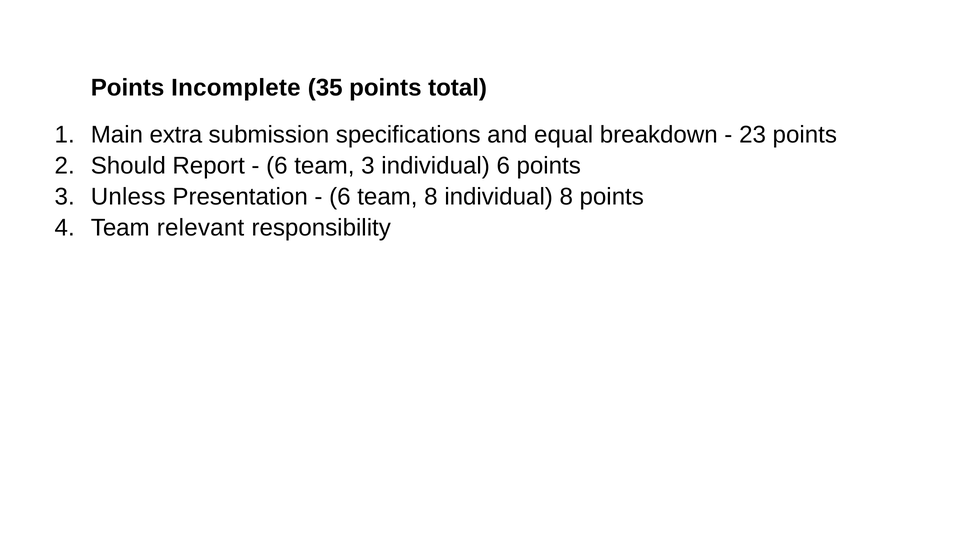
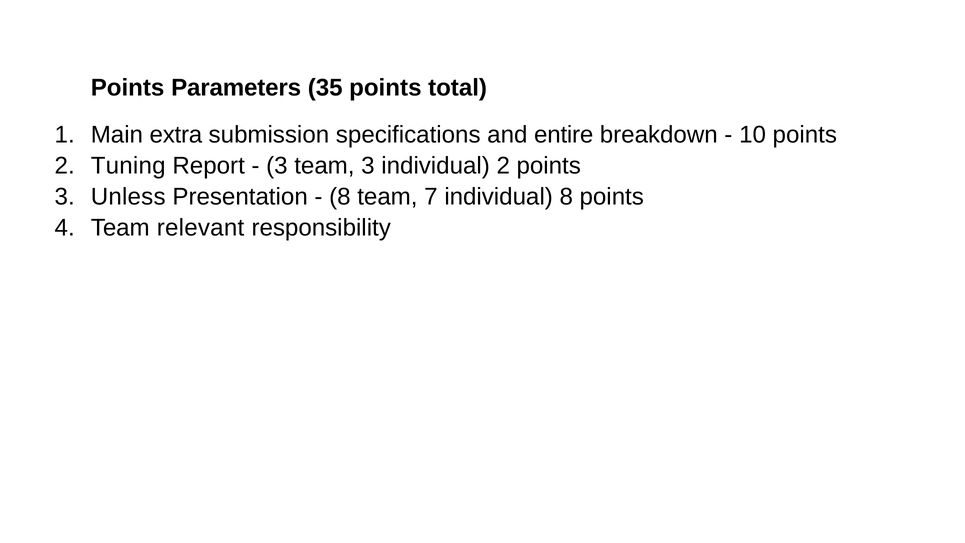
Incomplete: Incomplete -> Parameters
equal: equal -> entire
23: 23 -> 10
Should: Should -> Tuning
6 at (277, 166): 6 -> 3
individual 6: 6 -> 2
6 at (340, 197): 6 -> 8
team 8: 8 -> 7
